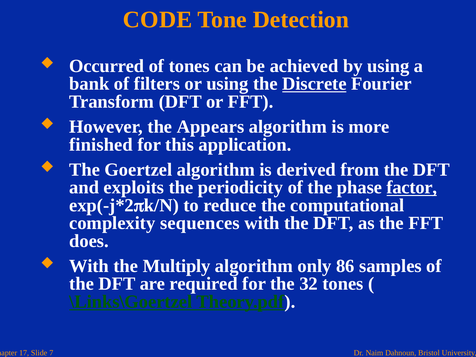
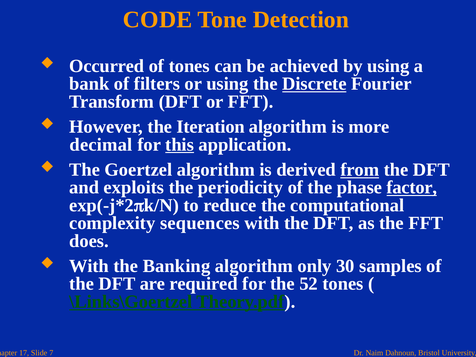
Appears: Appears -> Iteration
finished: finished -> decimal
this underline: none -> present
from underline: none -> present
Multiply: Multiply -> Banking
86: 86 -> 30
32: 32 -> 52
